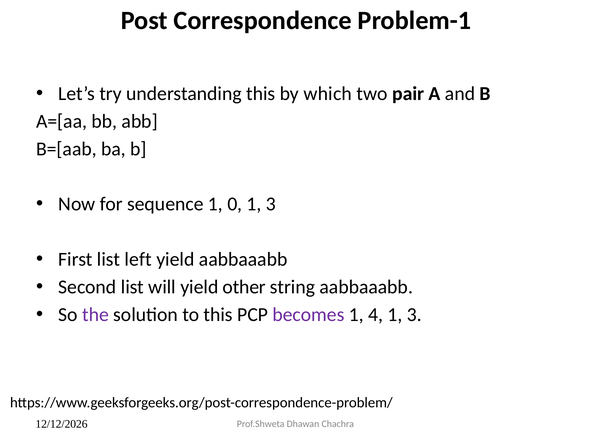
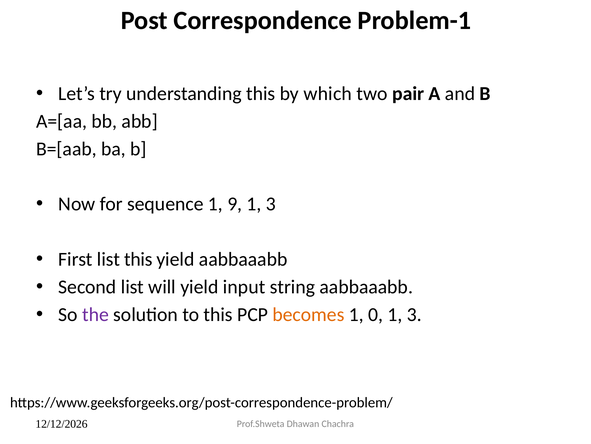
0: 0 -> 9
list left: left -> this
other: other -> input
becomes colour: purple -> orange
4: 4 -> 0
